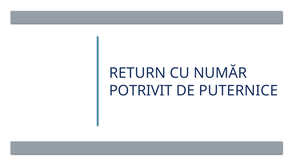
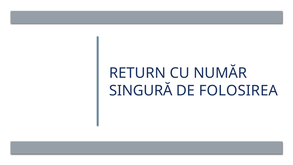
POTRIVIT: POTRIVIT -> SINGURĂ
PUTERNICE: PUTERNICE -> FOLOSIREA
